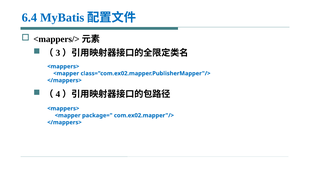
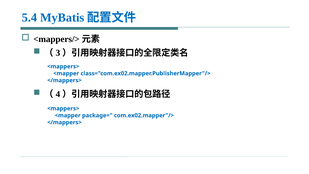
6.4: 6.4 -> 5.4
